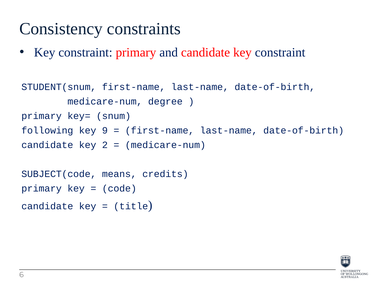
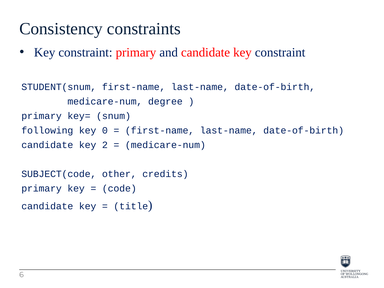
9: 9 -> 0
means: means -> other
